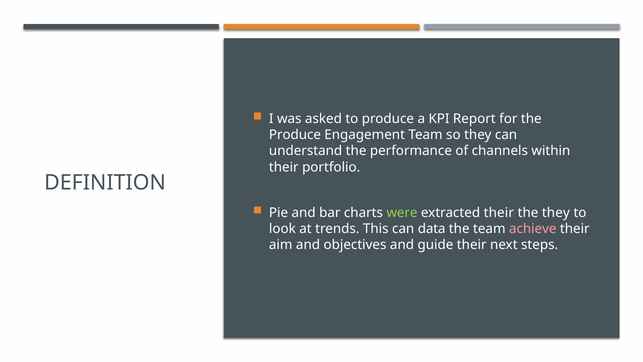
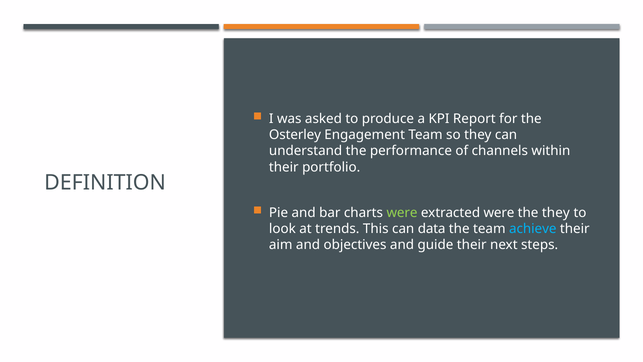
Produce at (295, 135): Produce -> Osterley
extracted their: their -> were
achieve colour: pink -> light blue
